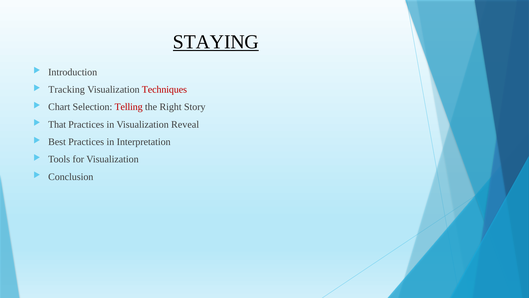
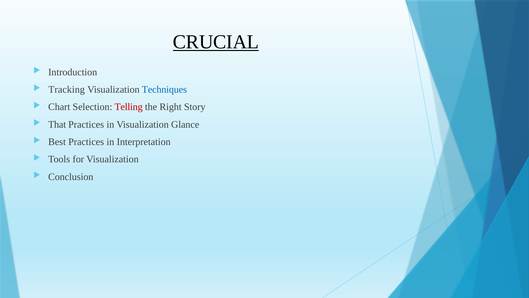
STAYING: STAYING -> CRUCIAL
Techniques colour: red -> blue
Reveal: Reveal -> Glance
